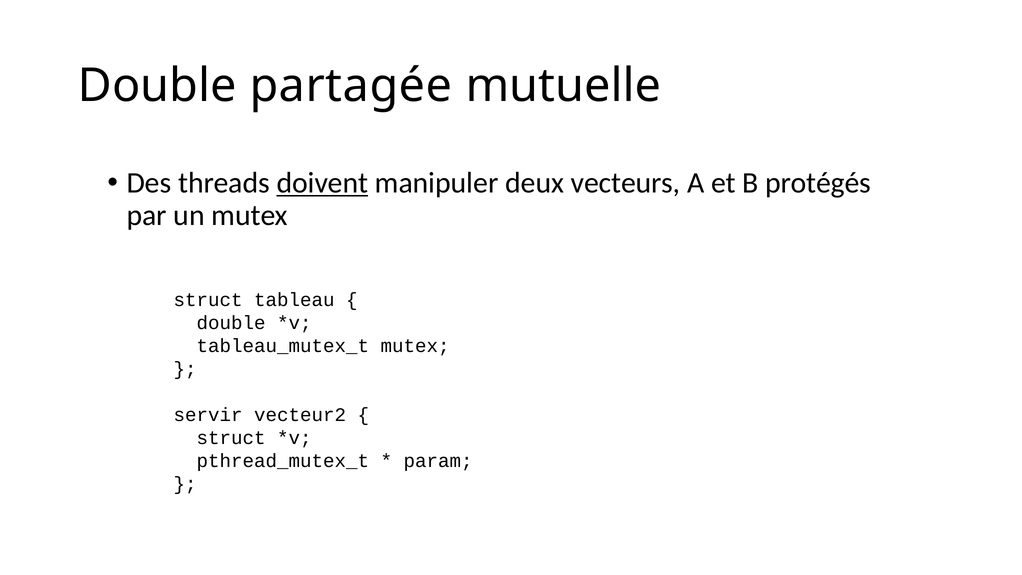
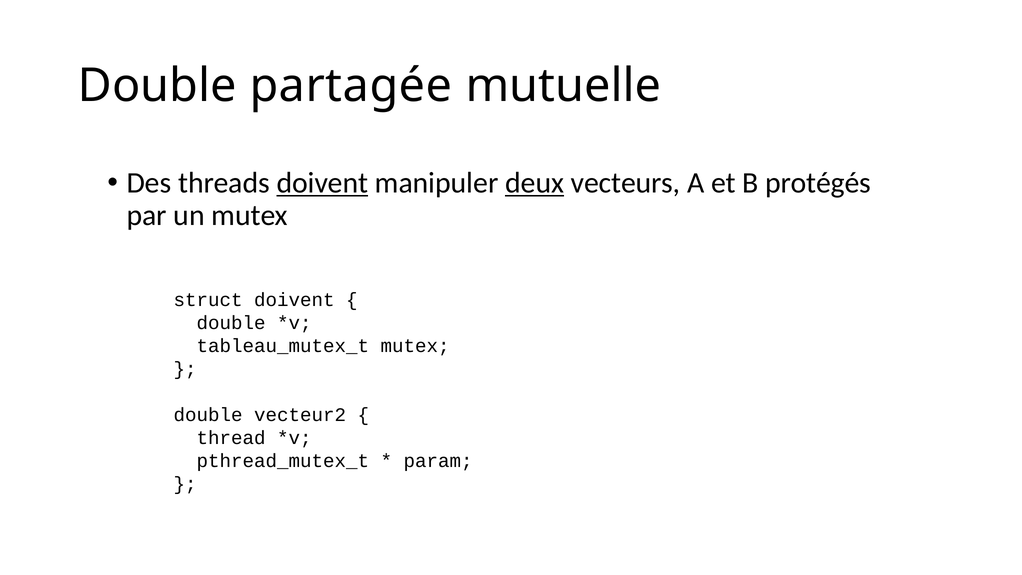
deux underline: none -> present
struct tableau: tableau -> doivent
servir at (208, 415): servir -> double
struct at (231, 438): struct -> thread
